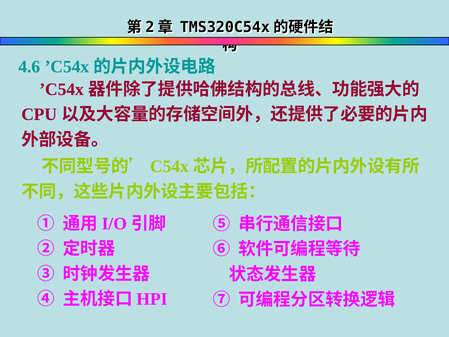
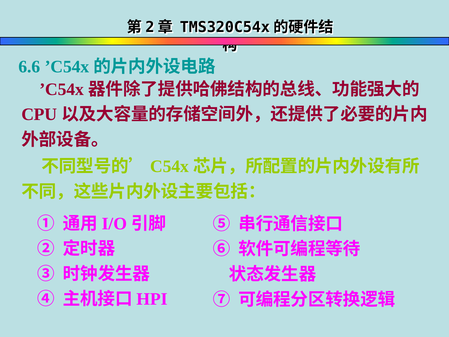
4.6: 4.6 -> 6.6
